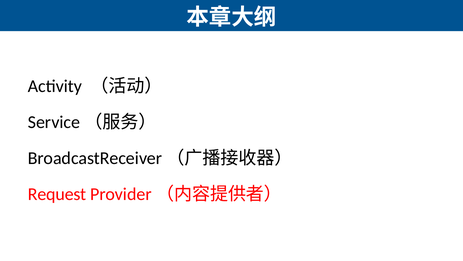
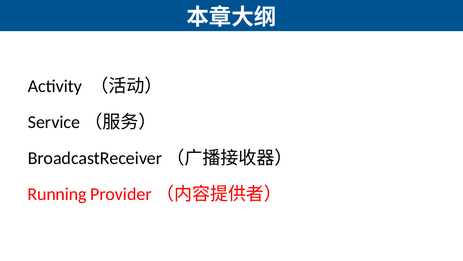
Request: Request -> Running
